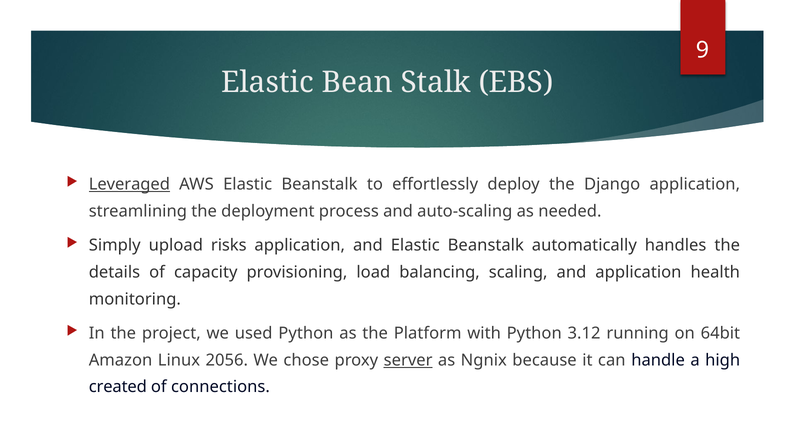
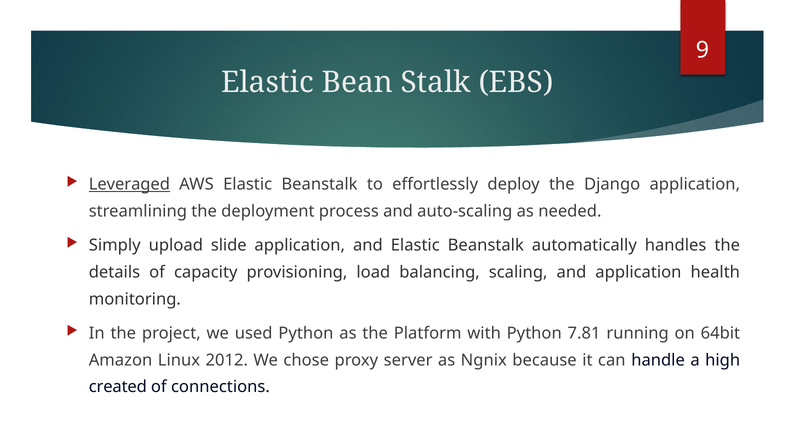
risks: risks -> slide
3.12: 3.12 -> 7.81
2056: 2056 -> 2012
server underline: present -> none
